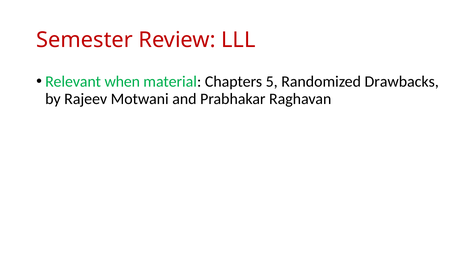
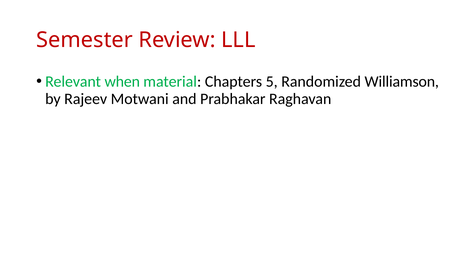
Drawbacks: Drawbacks -> Williamson
